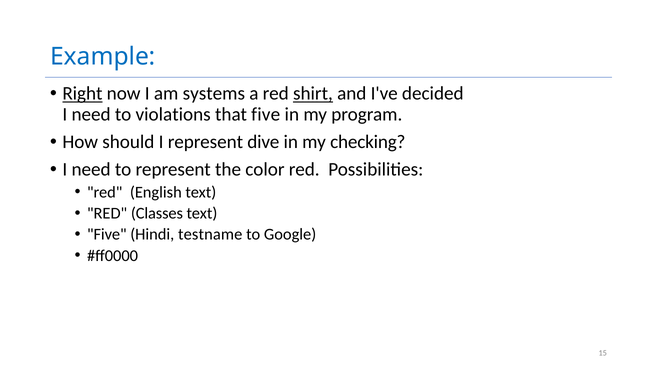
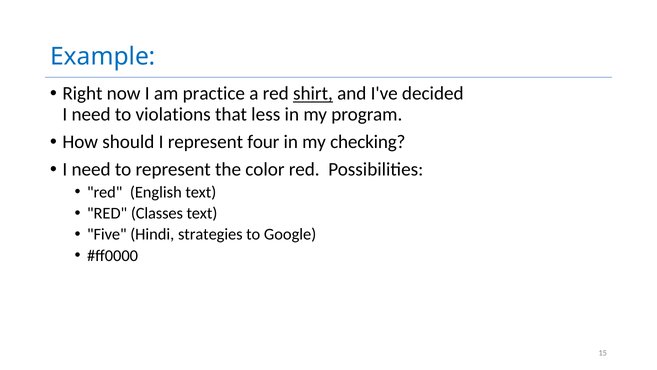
Right underline: present -> none
systems: systems -> practice
that five: five -> less
dive: dive -> four
testname: testname -> strategies
